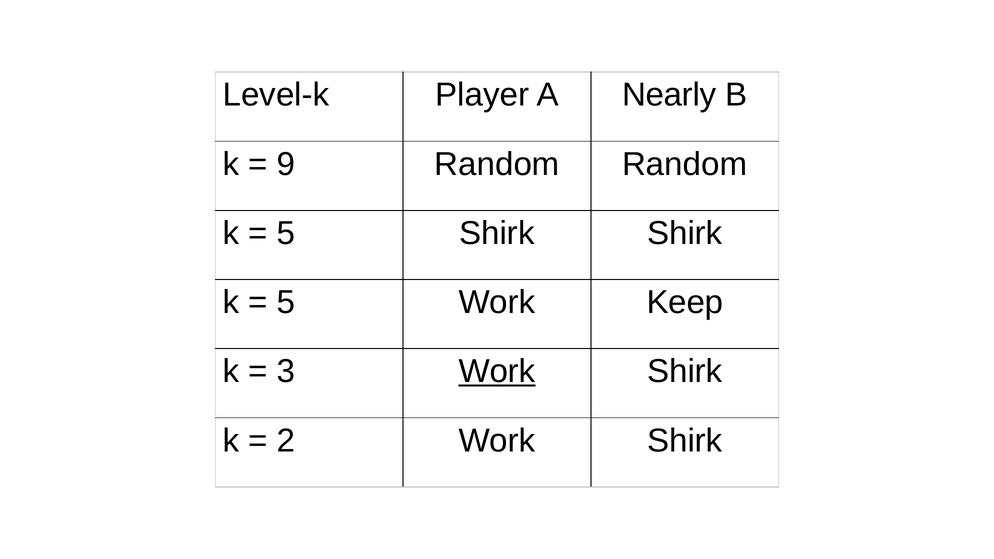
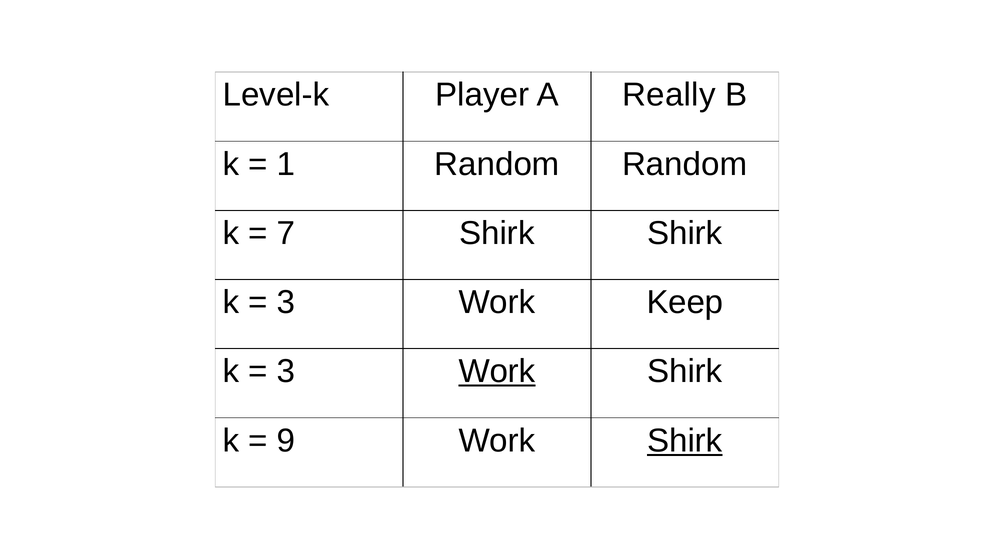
Nearly: Nearly -> Really
9: 9 -> 1
5 at (286, 233): 5 -> 7
5 at (286, 302): 5 -> 3
2: 2 -> 9
Shirk at (685, 441) underline: none -> present
